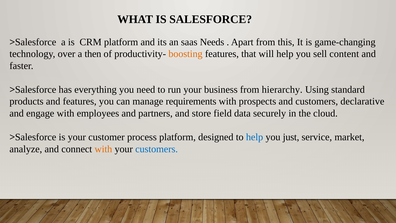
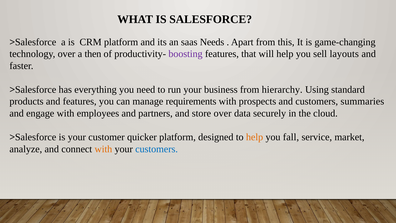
boosting colour: orange -> purple
content: content -> layouts
declarative: declarative -> summaries
store field: field -> over
process: process -> quicker
help at (255, 137) colour: blue -> orange
just: just -> fall
